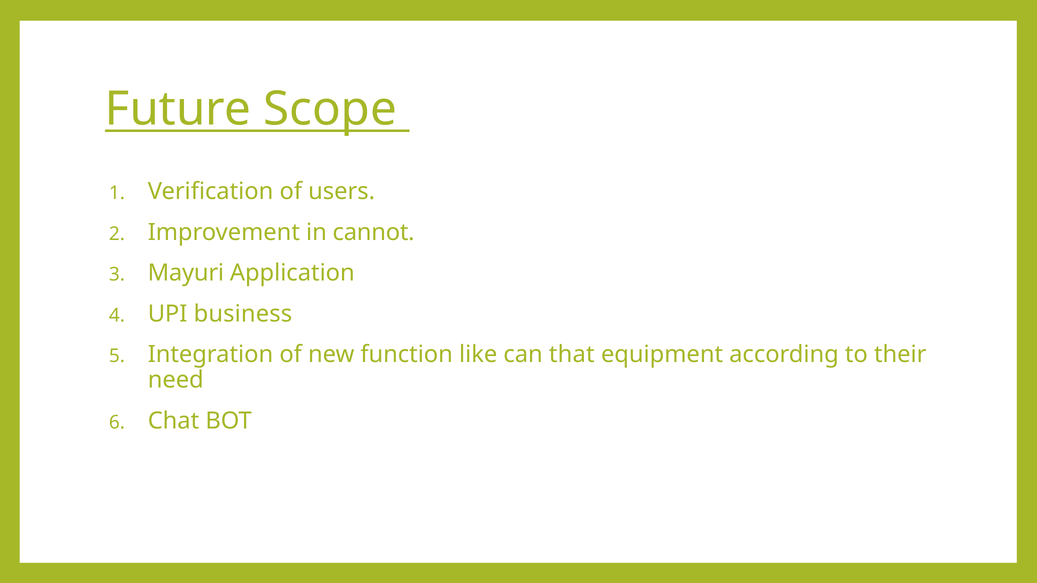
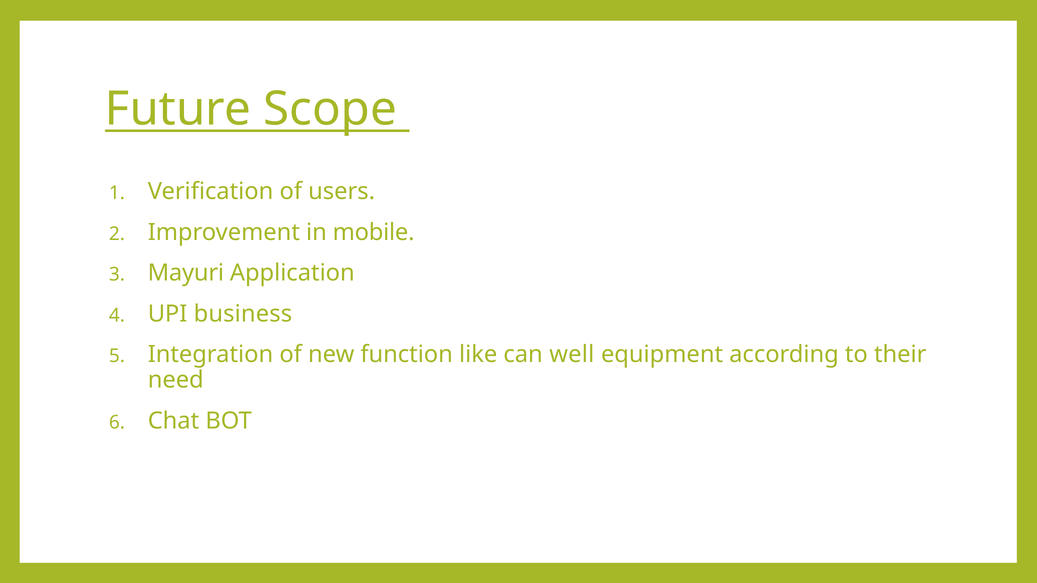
cannot: cannot -> mobile
that: that -> well
